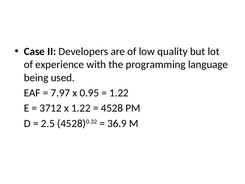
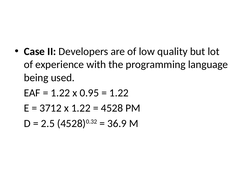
7.97 at (60, 93): 7.97 -> 1.22
